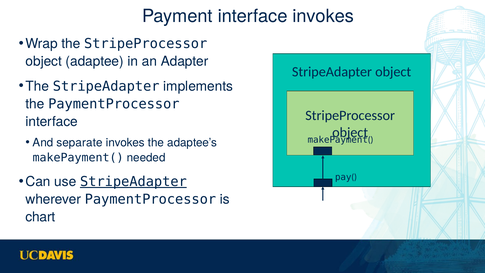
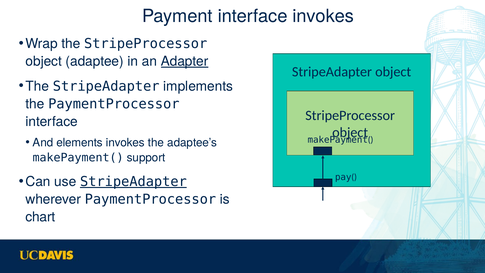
Adapter underline: none -> present
separate: separate -> elements
needed: needed -> support
